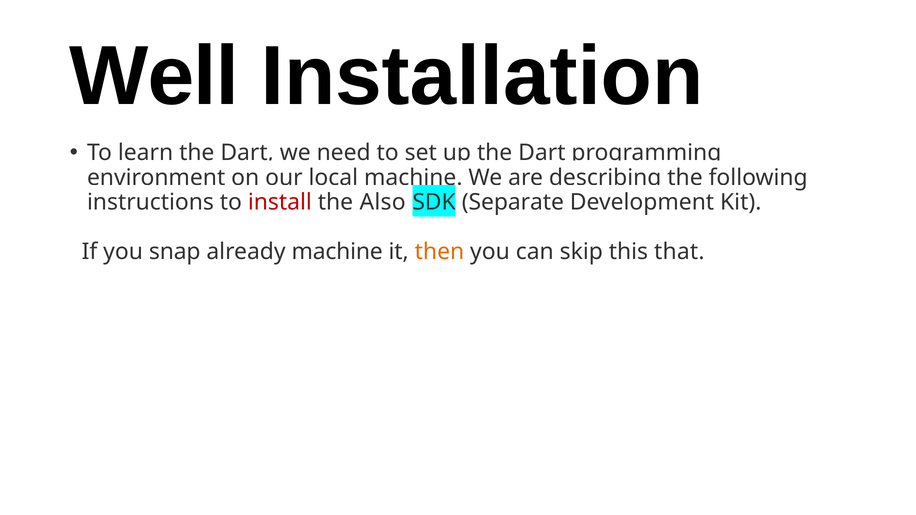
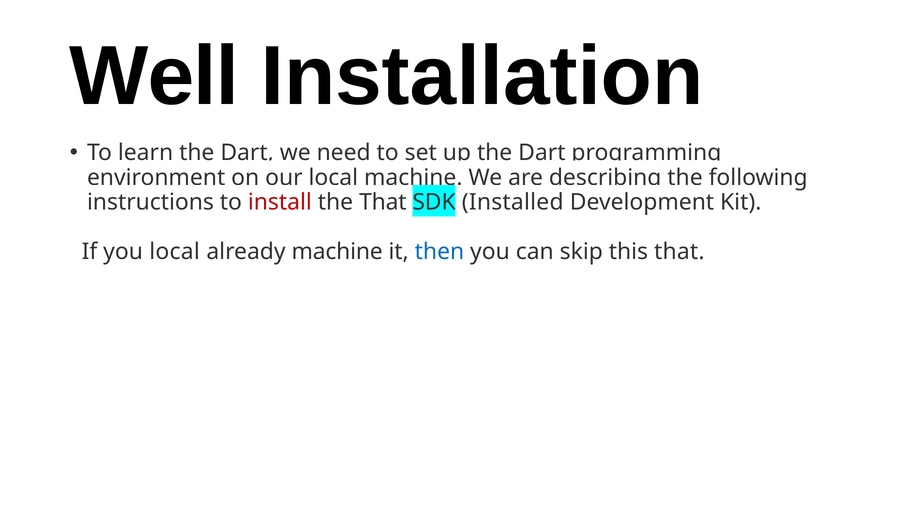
the Also: Also -> That
Separate: Separate -> Installed
you snap: snap -> local
then colour: orange -> blue
